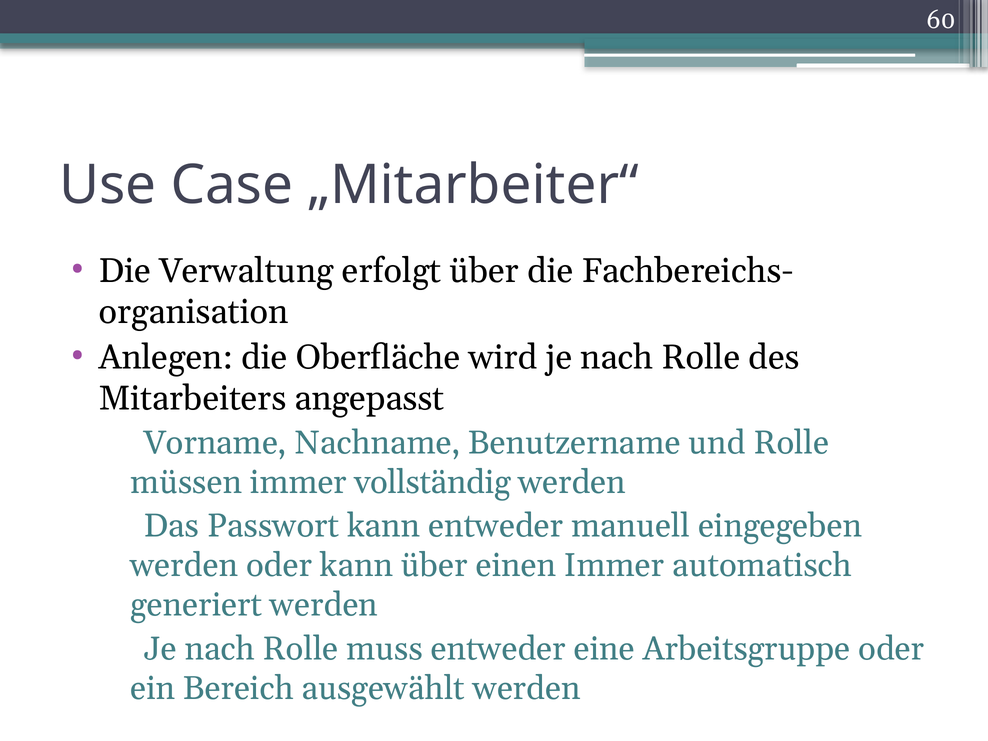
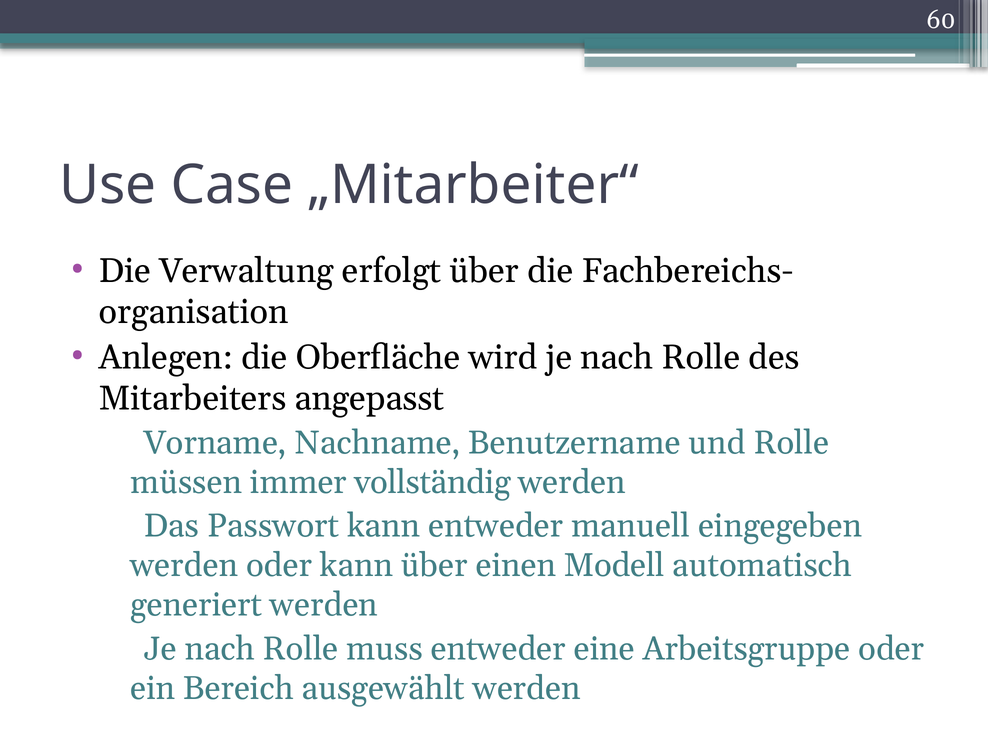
einen Immer: Immer -> Modell
